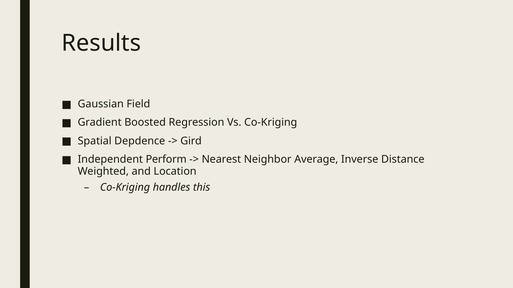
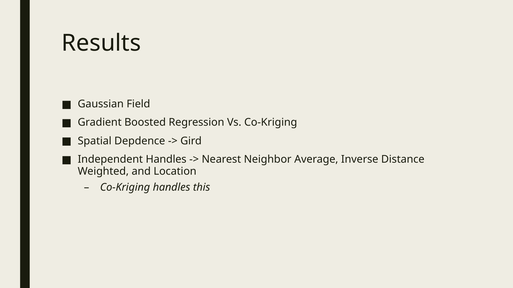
Independent Perform: Perform -> Handles
